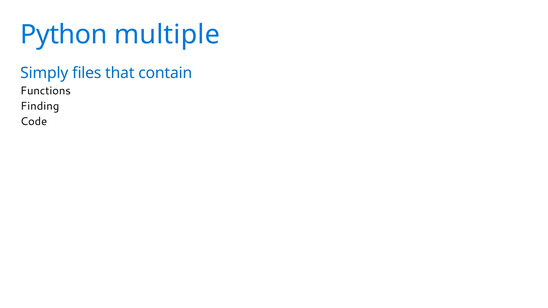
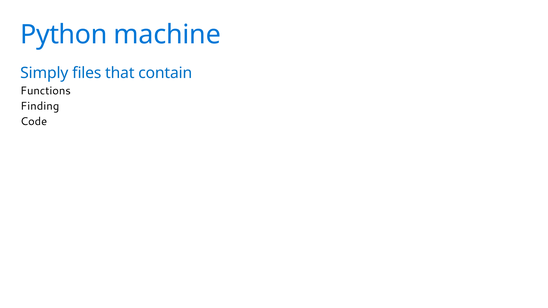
multiple: multiple -> machine
